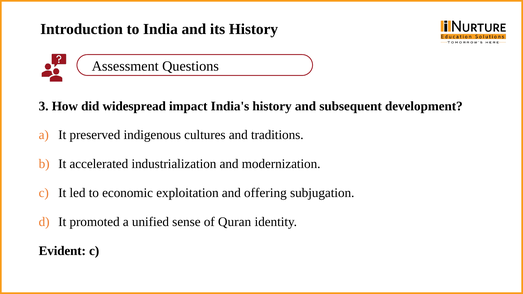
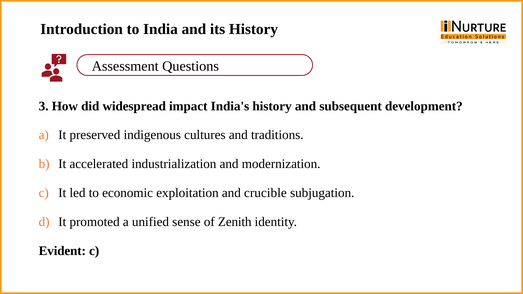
offering: offering -> crucible
Quran: Quran -> Zenith
